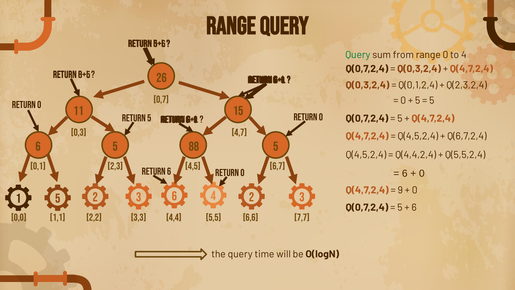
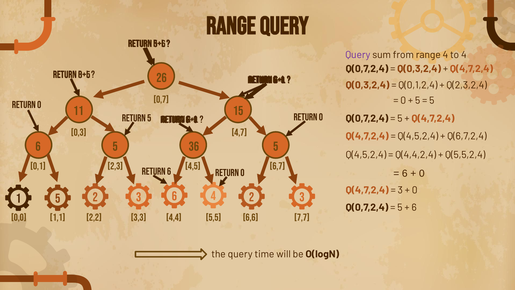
Query at (358, 55) colour: green -> purple
range 0: 0 -> 4
88: 88 -> 36
9 at (400, 190): 9 -> 3
